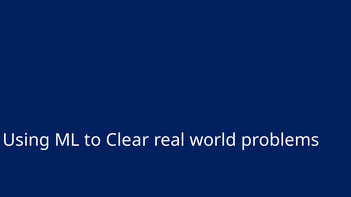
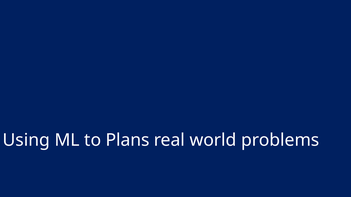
Clear: Clear -> Plans
